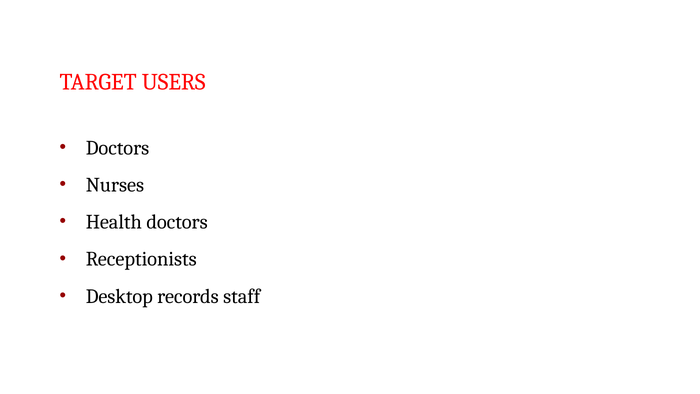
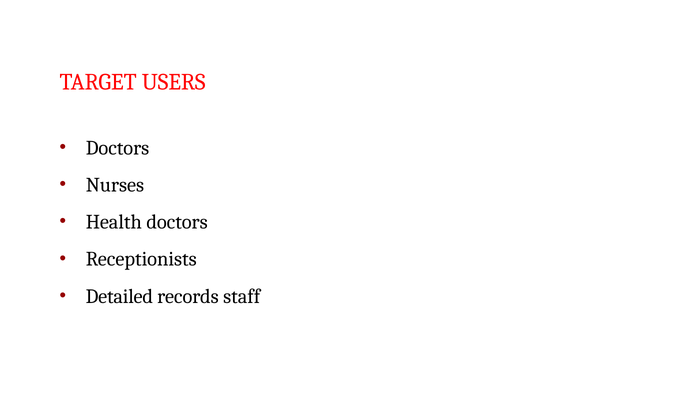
Desktop: Desktop -> Detailed
